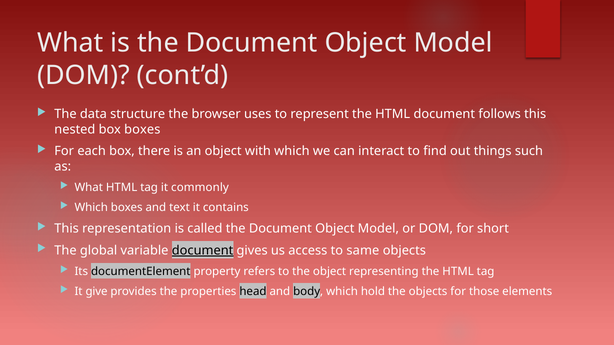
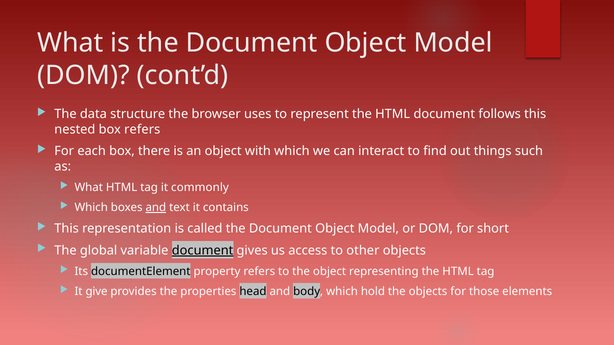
box boxes: boxes -> refers
and at (156, 208) underline: none -> present
same: same -> other
